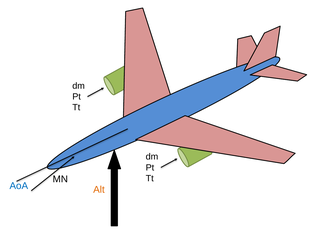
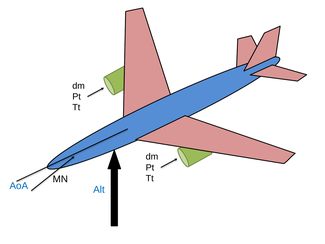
Alt colour: orange -> blue
